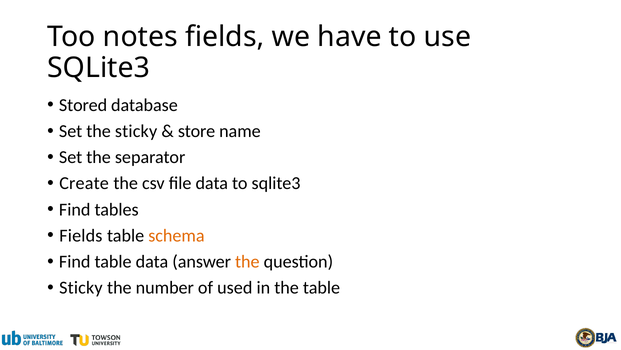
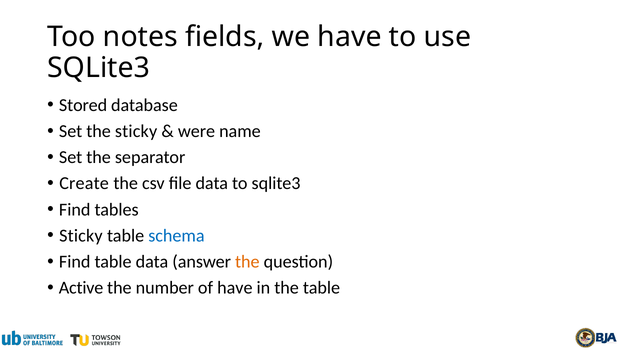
store: store -> were
Fields at (81, 235): Fields -> Sticky
schema colour: orange -> blue
Sticky at (81, 287): Sticky -> Active
of used: used -> have
